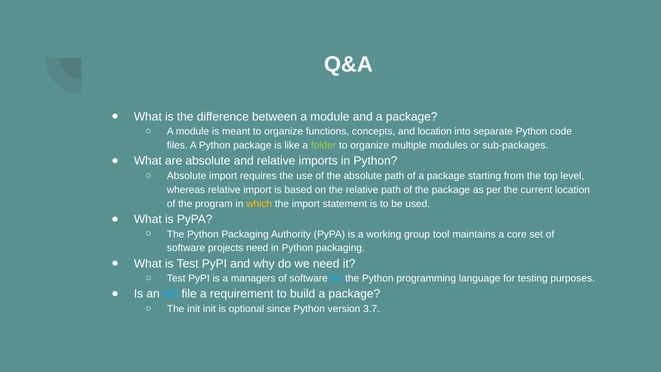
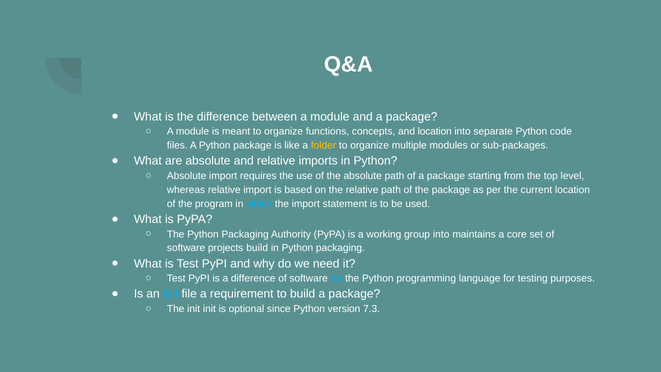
folder colour: light green -> yellow
which colour: yellow -> light blue
group tool: tool -> into
projects need: need -> build
a managers: managers -> difference
3.7: 3.7 -> 7.3
